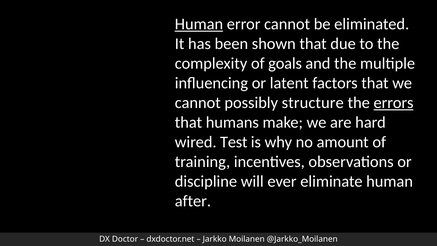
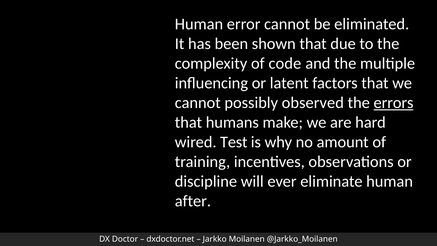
Human at (199, 24) underline: present -> none
goals: goals -> code
structure: structure -> observed
